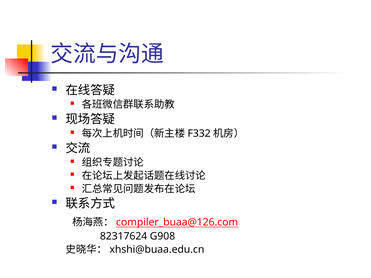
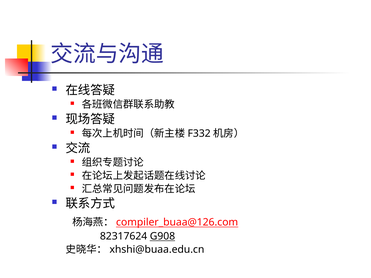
G908 underline: none -> present
